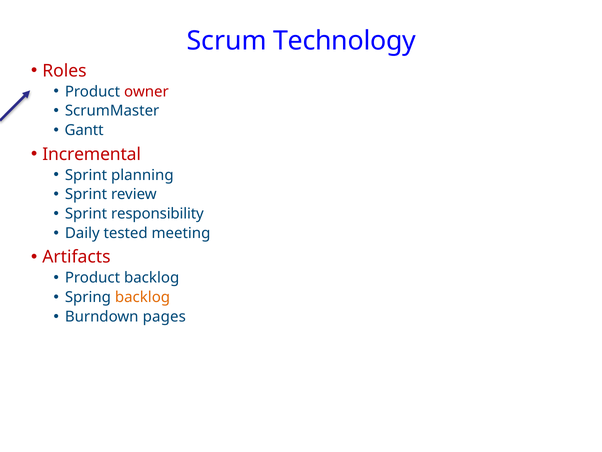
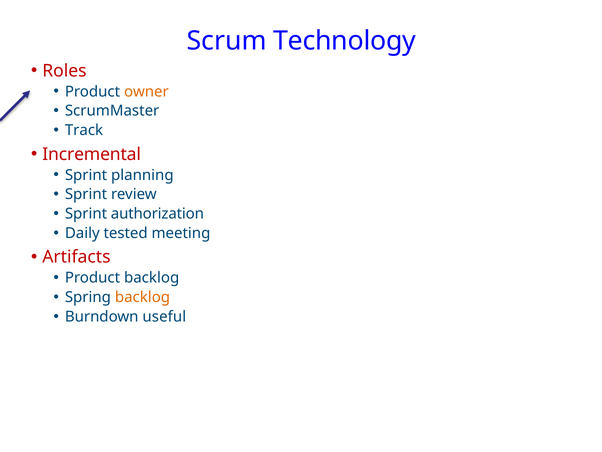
owner colour: red -> orange
Gantt: Gantt -> Track
responsibility: responsibility -> authorization
pages: pages -> useful
